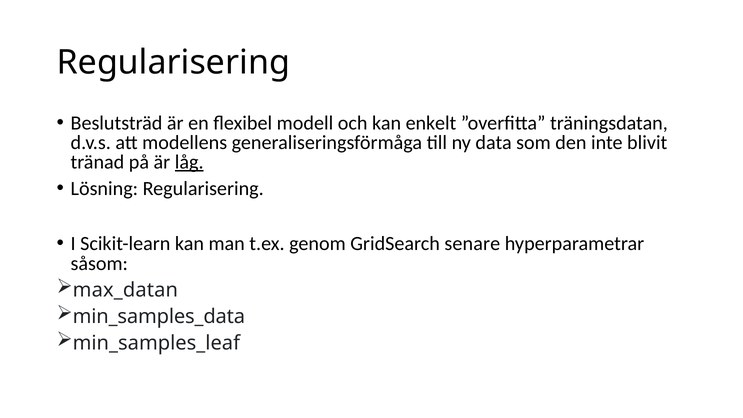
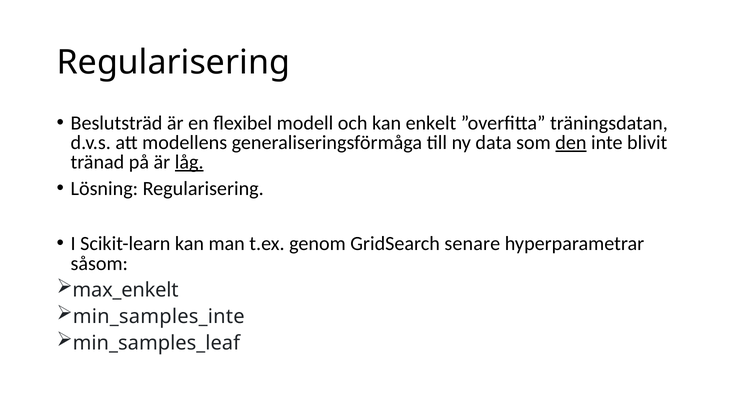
den underline: none -> present
max_datan: max_datan -> max_enkelt
min_samples_data: min_samples_data -> min_samples_inte
